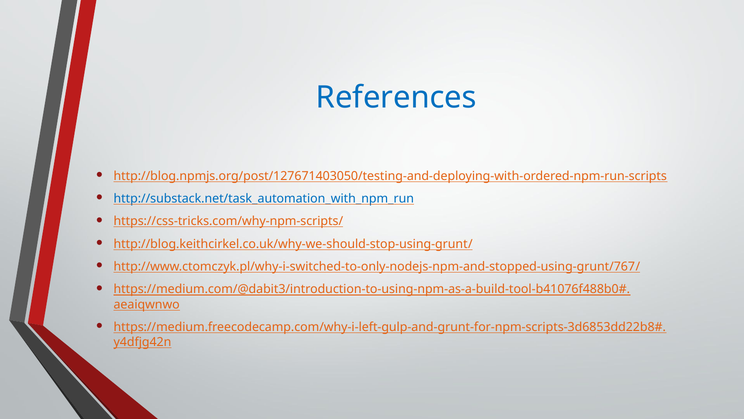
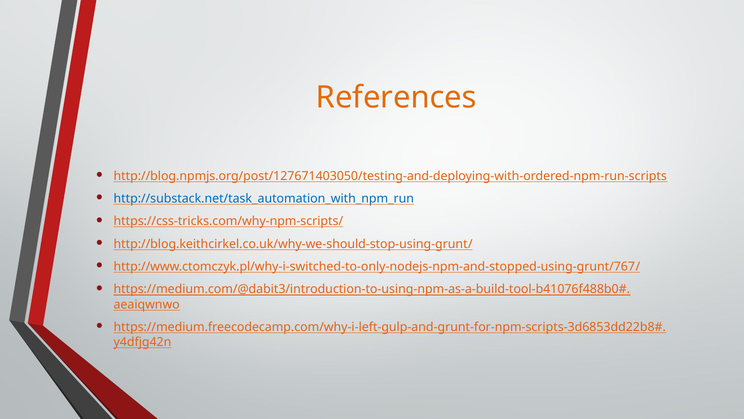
References colour: blue -> orange
